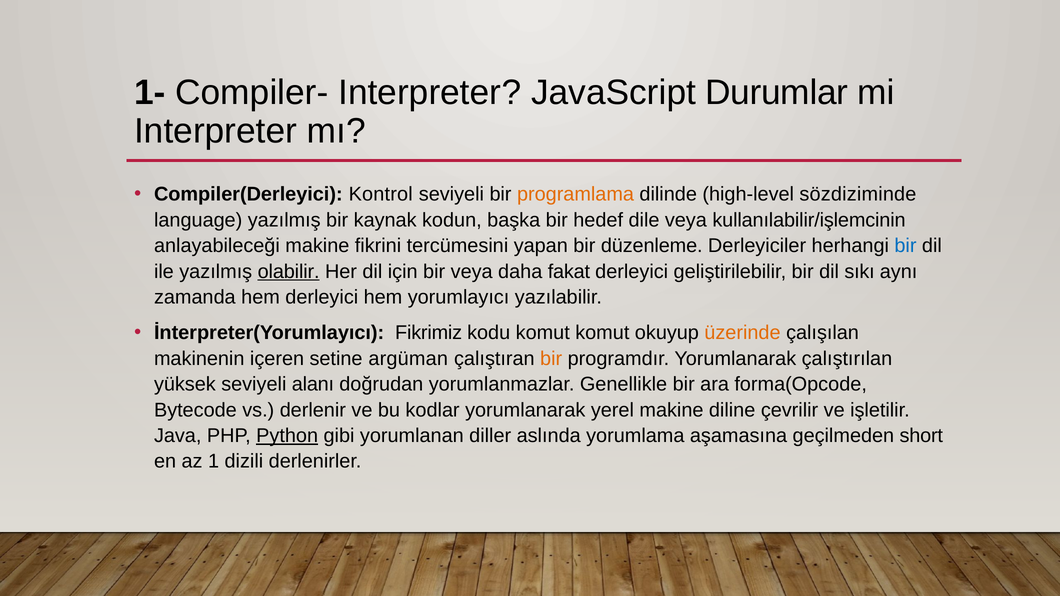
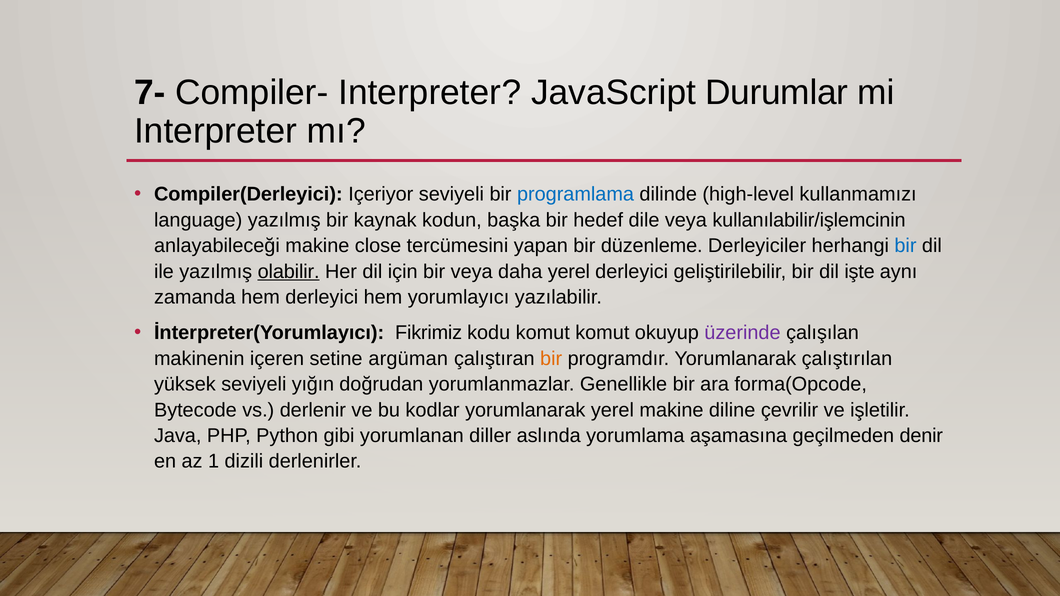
1-: 1- -> 7-
Kontrol: Kontrol -> Içeriyor
programlama colour: orange -> blue
sözdiziminde: sözdiziminde -> kullanmamızı
fikrini: fikrini -> close
daha fakat: fakat -> yerel
sıkı: sıkı -> işte
üzerinde colour: orange -> purple
alanı: alanı -> yığın
Python underline: present -> none
short: short -> denir
